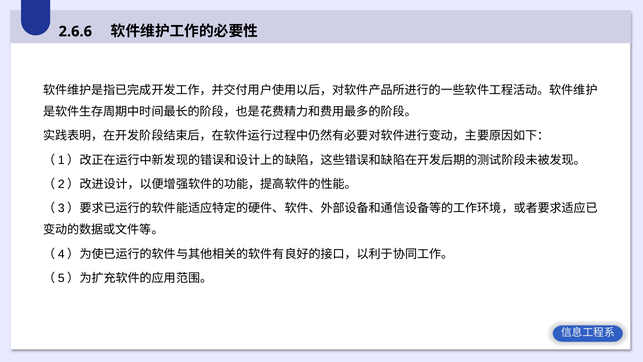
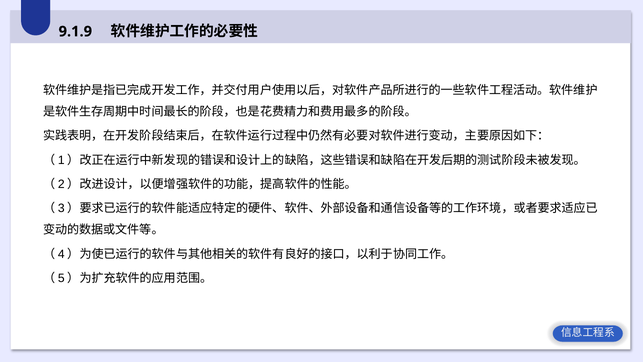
2.6.6: 2.6.6 -> 9.1.9
